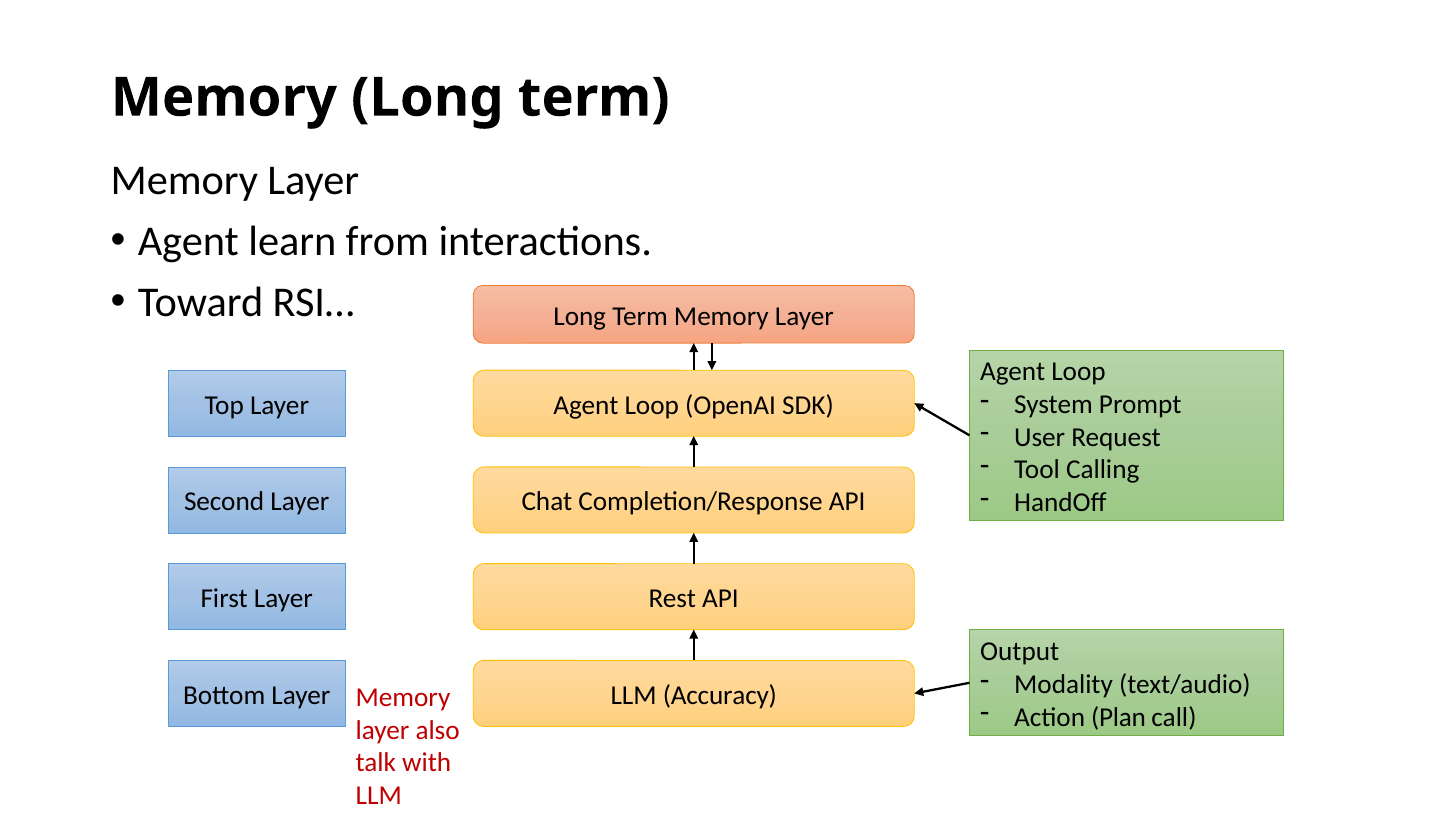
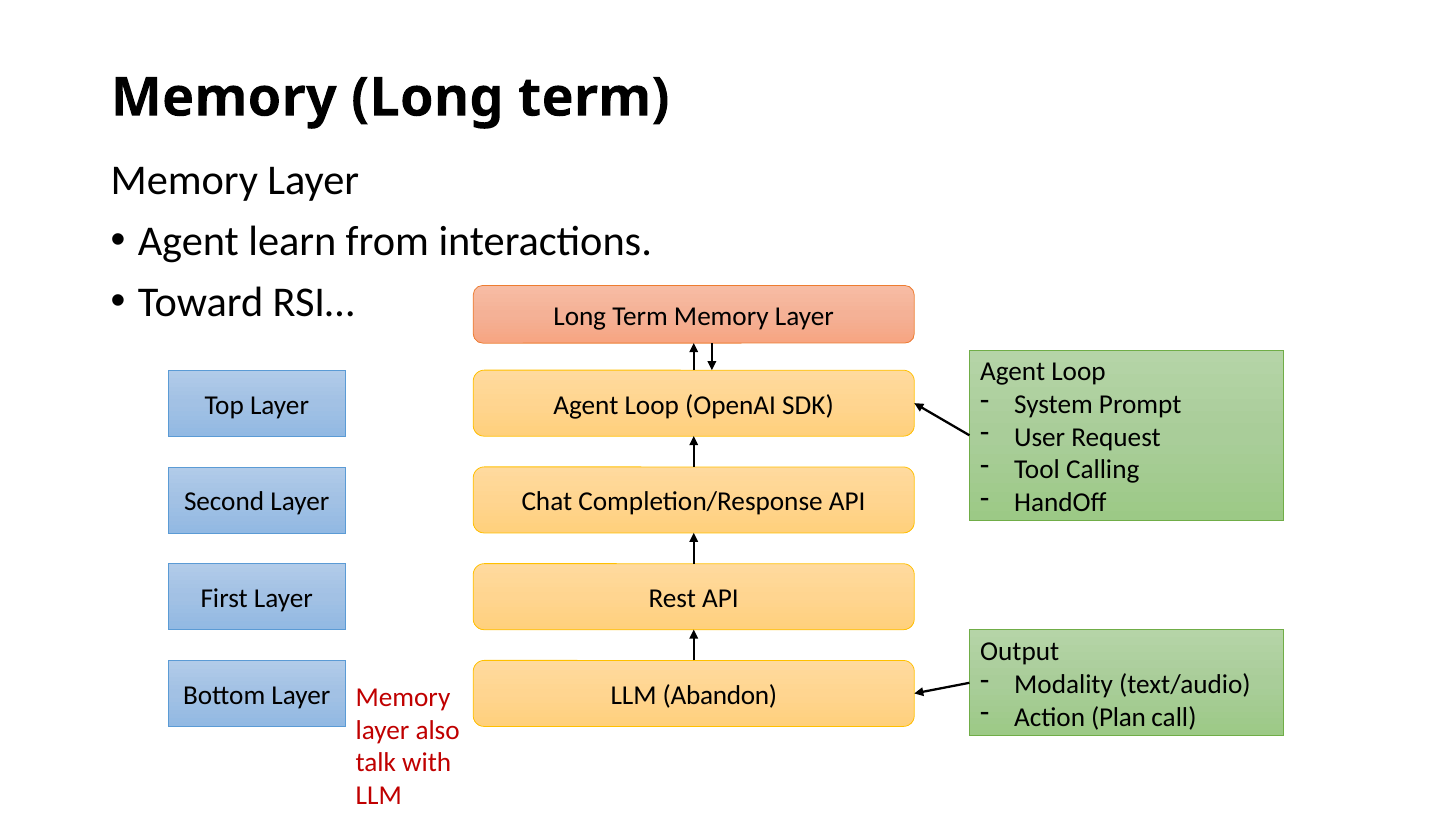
Accuracy: Accuracy -> Abandon
